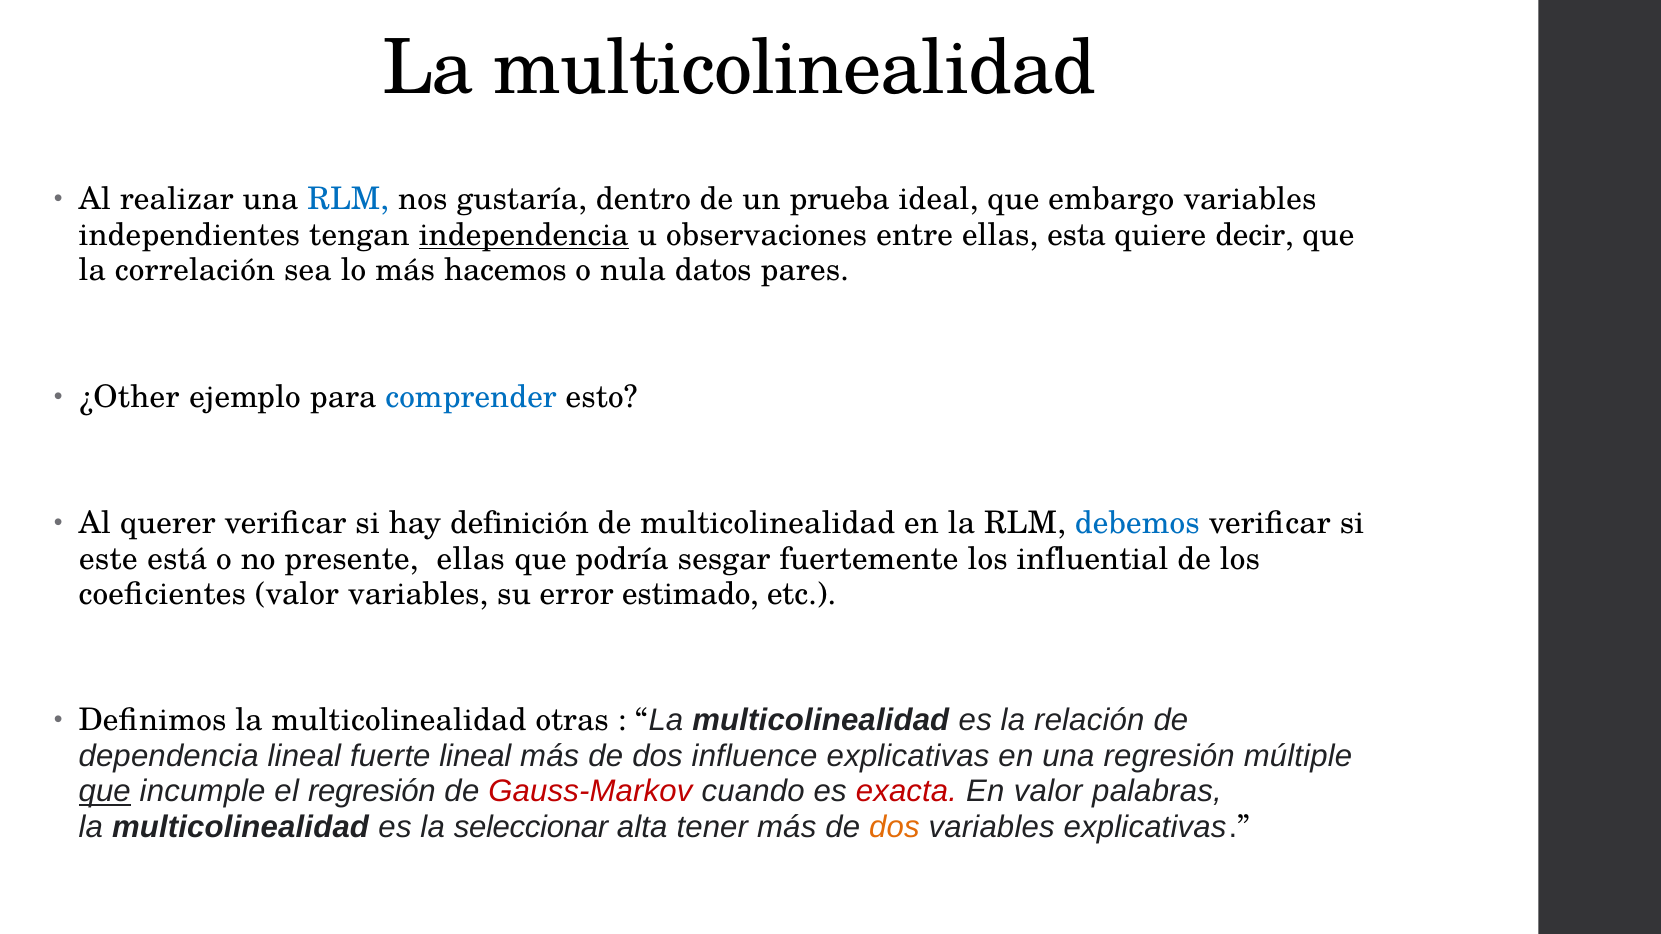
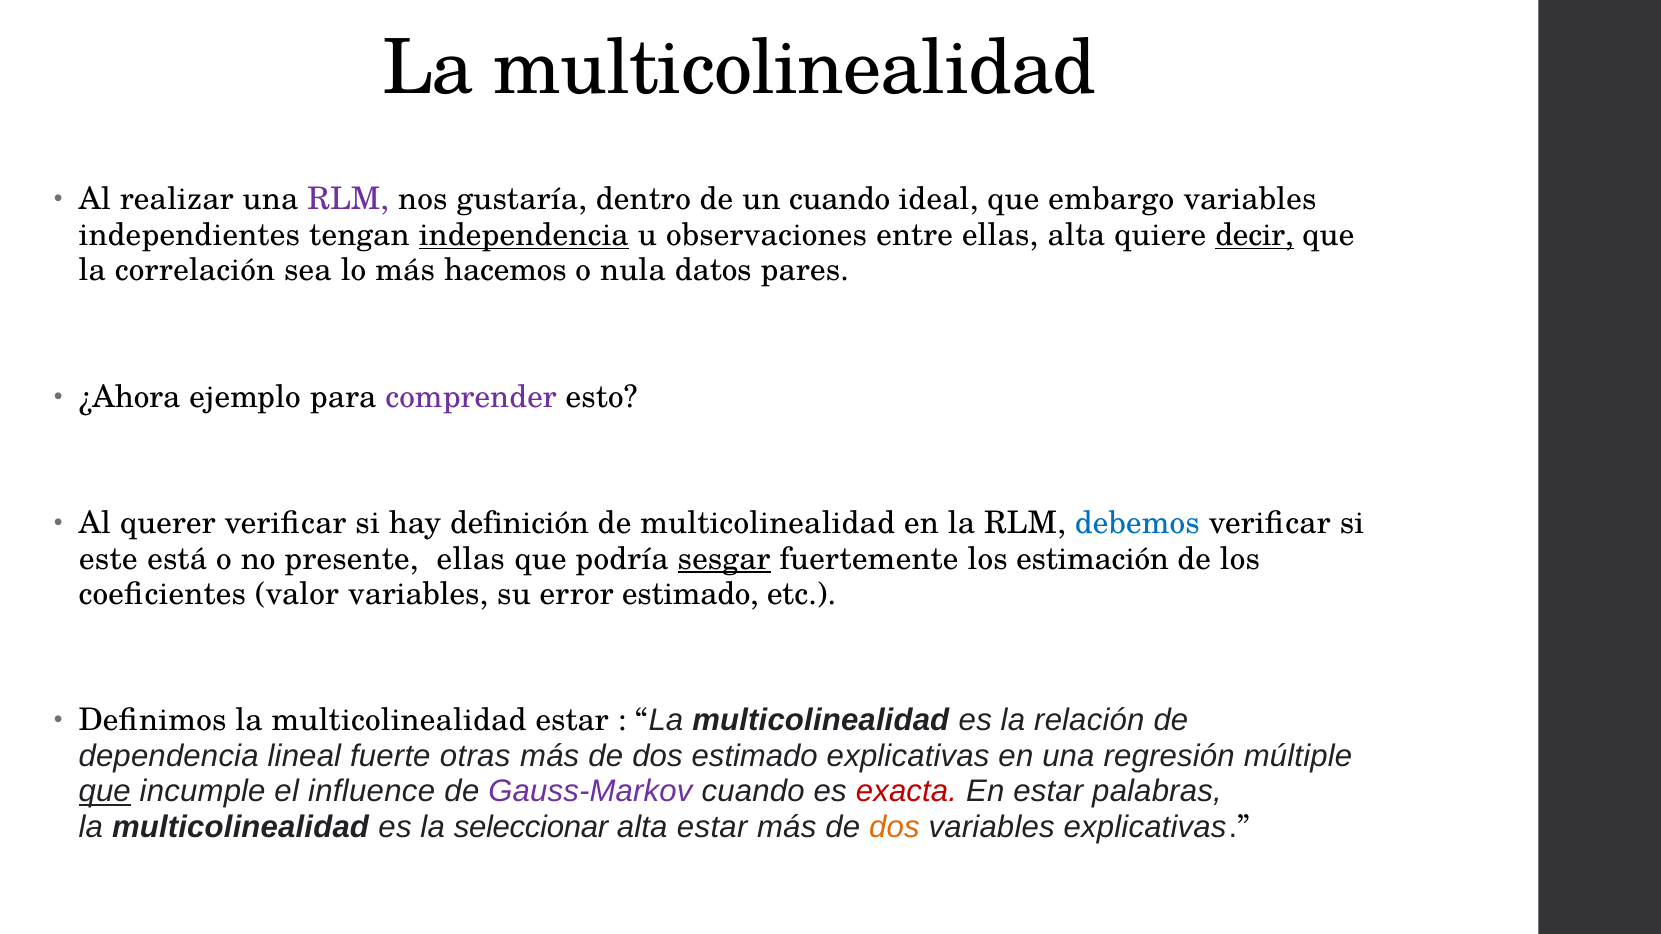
RLM at (348, 200) colour: blue -> purple
un prueba: prueba -> cuando
ellas esta: esta -> alta
decir underline: none -> present
¿Other: ¿Other -> ¿Ahora
comprender colour: blue -> purple
sesgar underline: none -> present
influential: influential -> estimación
multicolinealidad otras: otras -> estar
fuerte lineal: lineal -> otras
dos influence: influence -> estimado
el regresión: regresión -> influence
Gauss-Markov colour: red -> purple
En valor: valor -> estar
alta tener: tener -> estar
